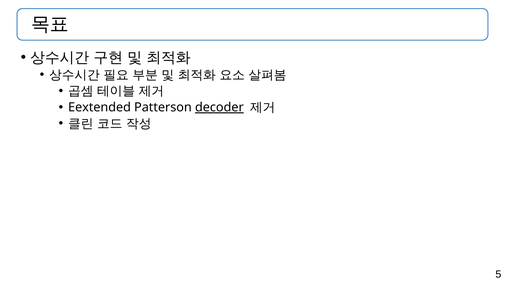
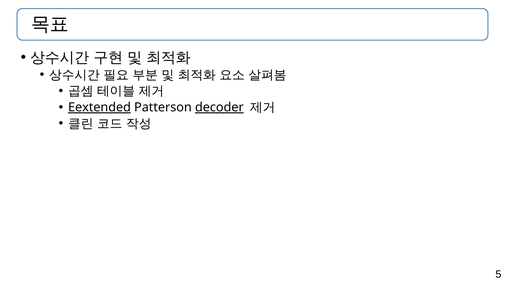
Eextended underline: none -> present
